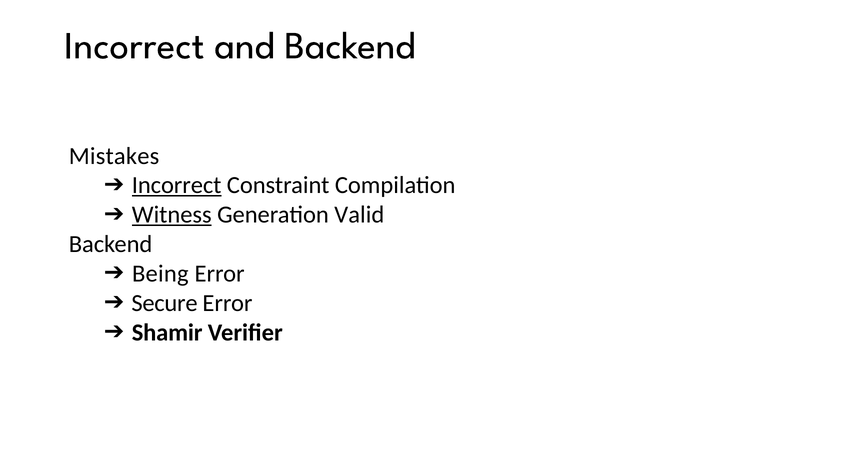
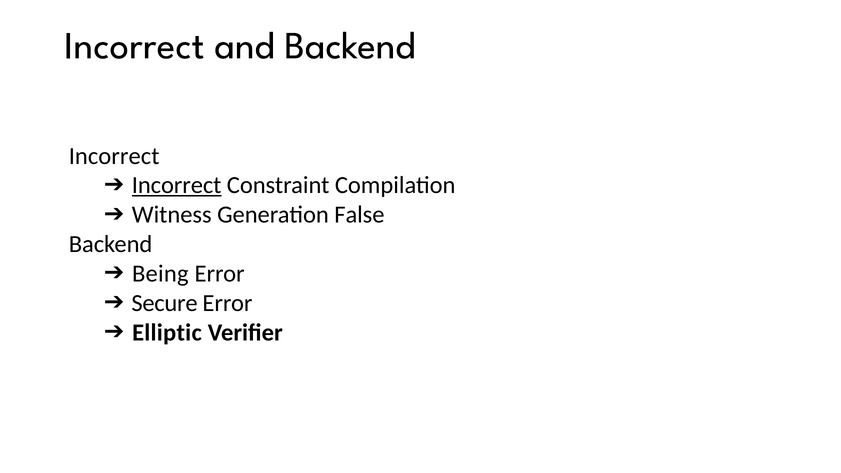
Mistakes at (114, 156): Mistakes -> Incorrect
Witness underline: present -> none
Valid: Valid -> False
Shamir: Shamir -> Elliptic
